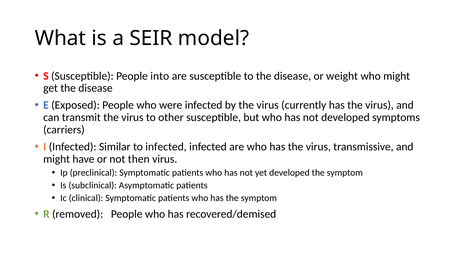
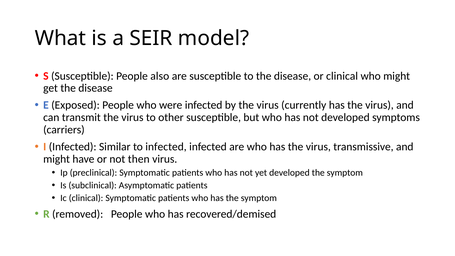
into: into -> also
or weight: weight -> clinical
